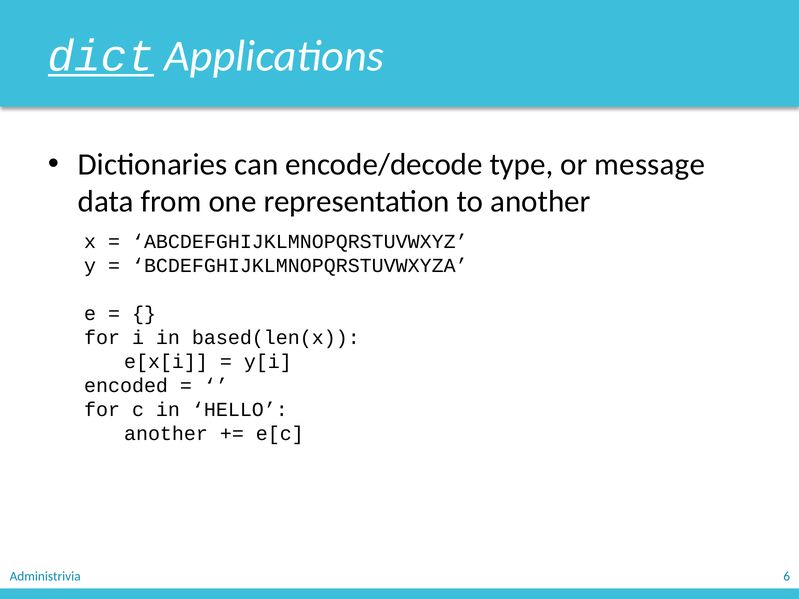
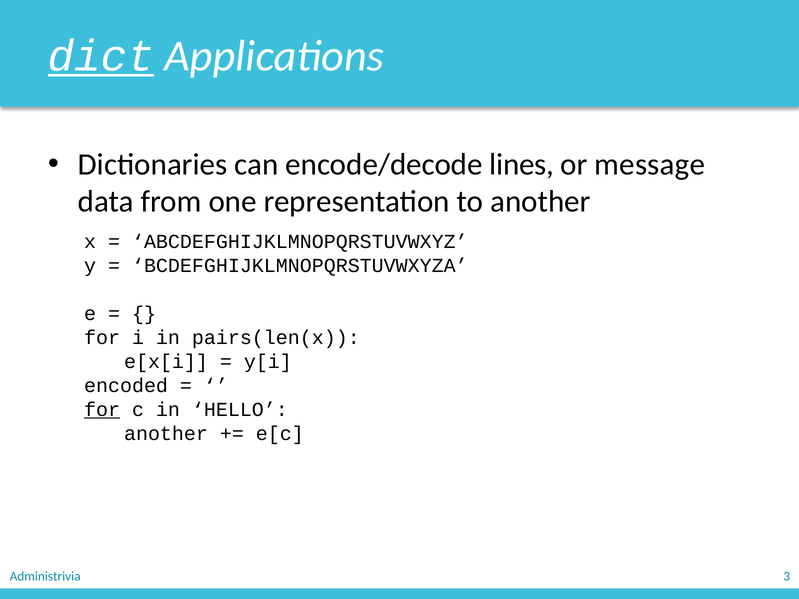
type: type -> lines
based(len(x: based(len(x -> pairs(len(x
for at (102, 410) underline: none -> present
6: 6 -> 3
